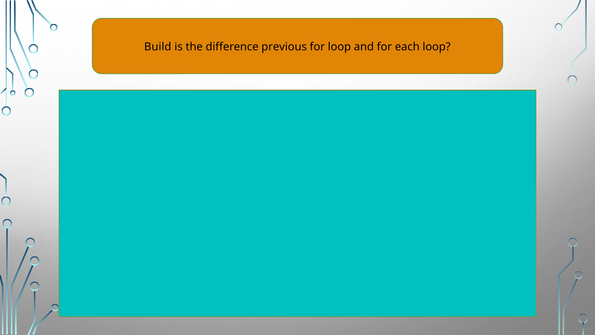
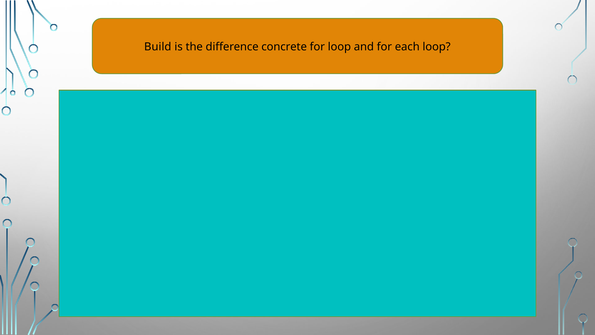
previous: previous -> concrete
